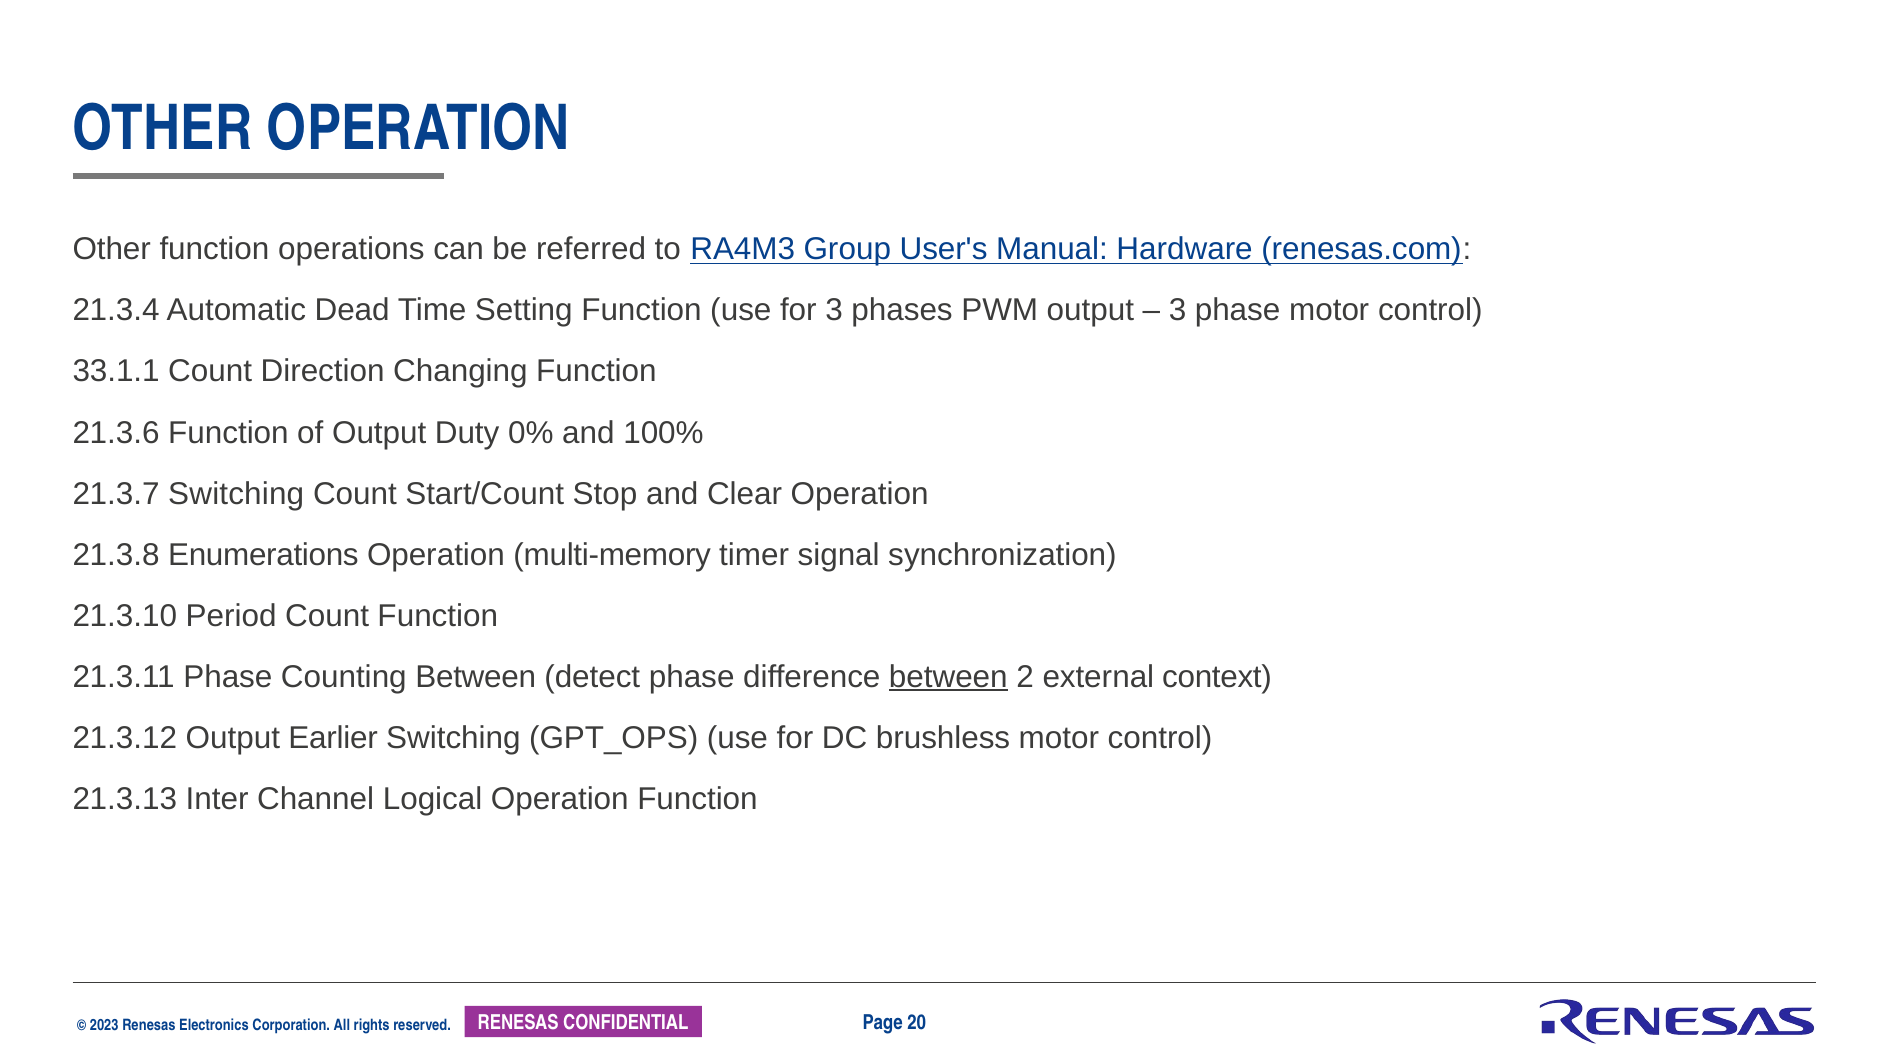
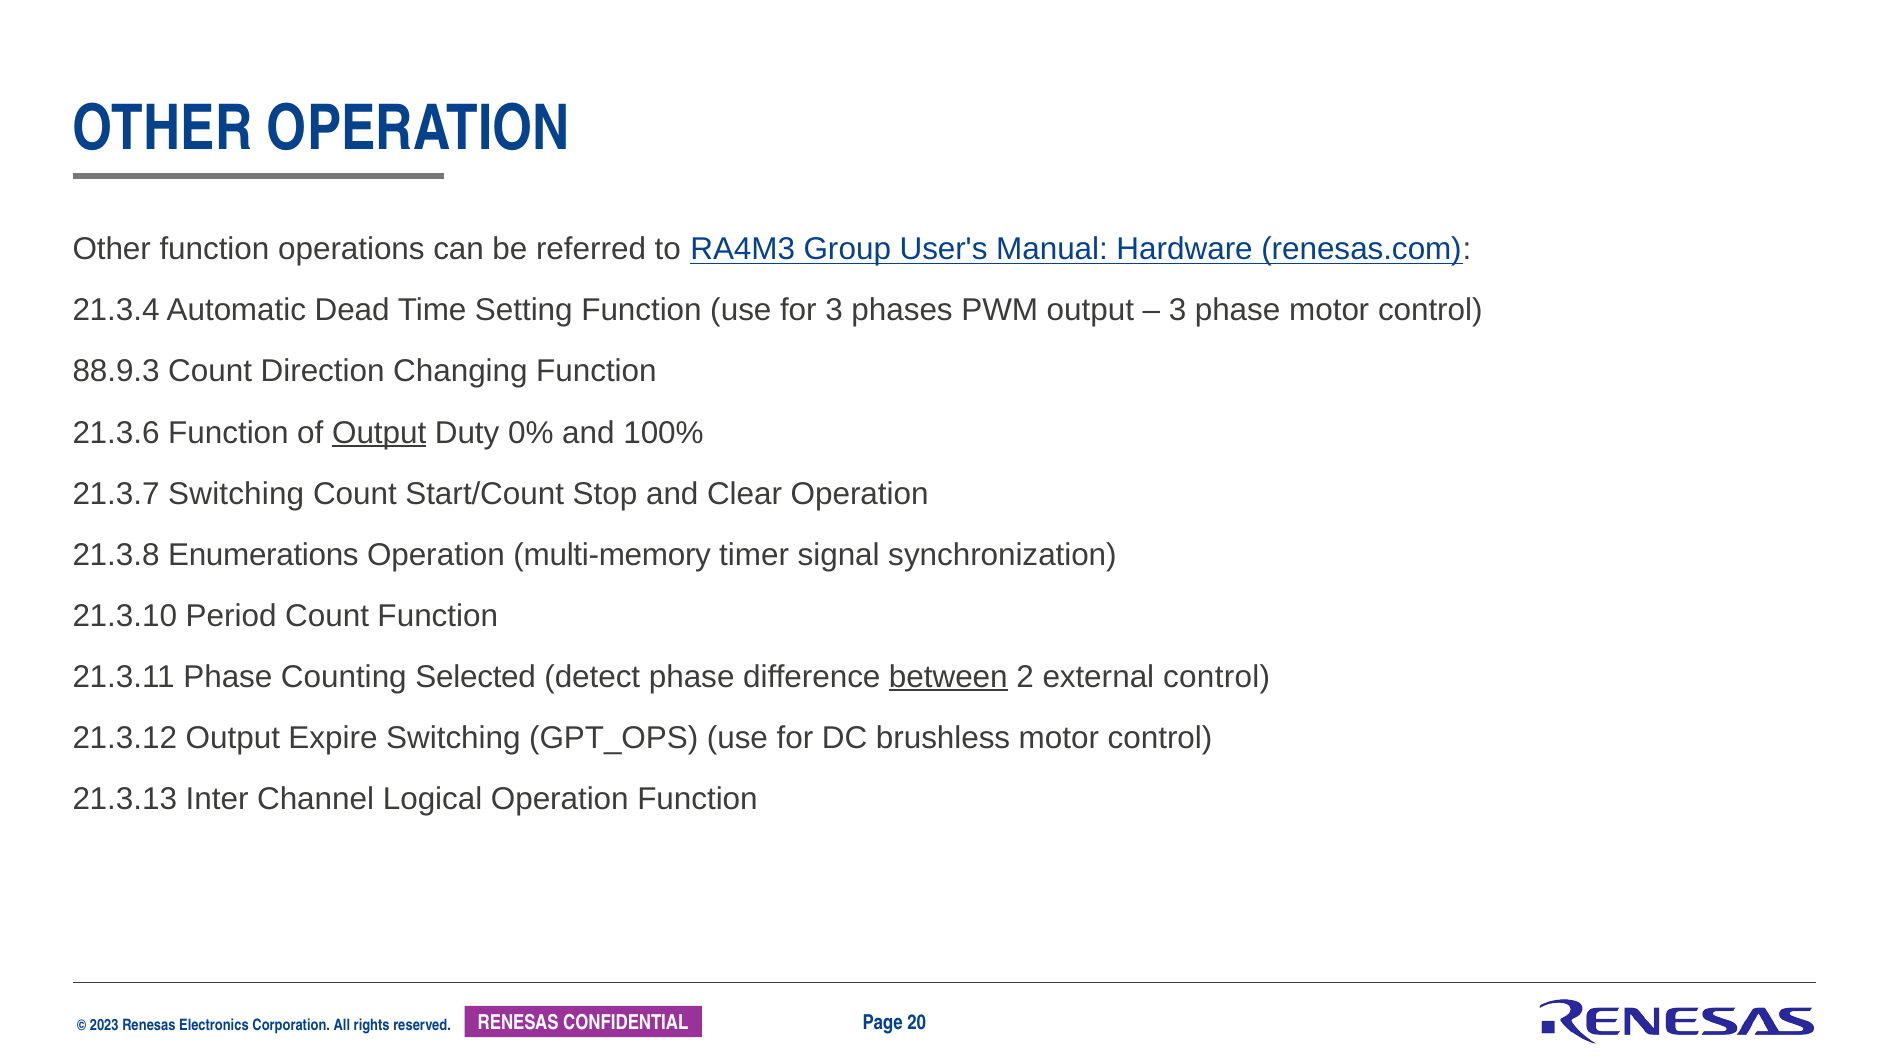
33.1.1: 33.1.1 -> 88.9.3
Output at (379, 432) underline: none -> present
Counting Between: Between -> Selected
external context: context -> control
Earlier: Earlier -> Expire
